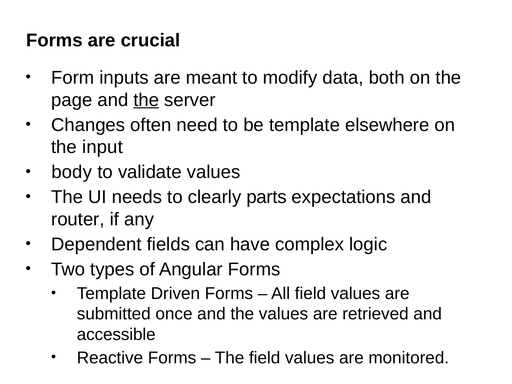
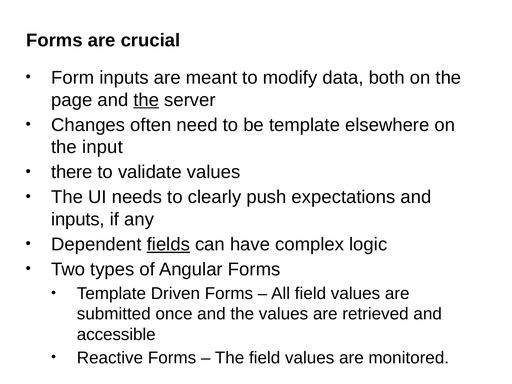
body: body -> there
parts: parts -> push
router at (78, 219): router -> inputs
fields underline: none -> present
